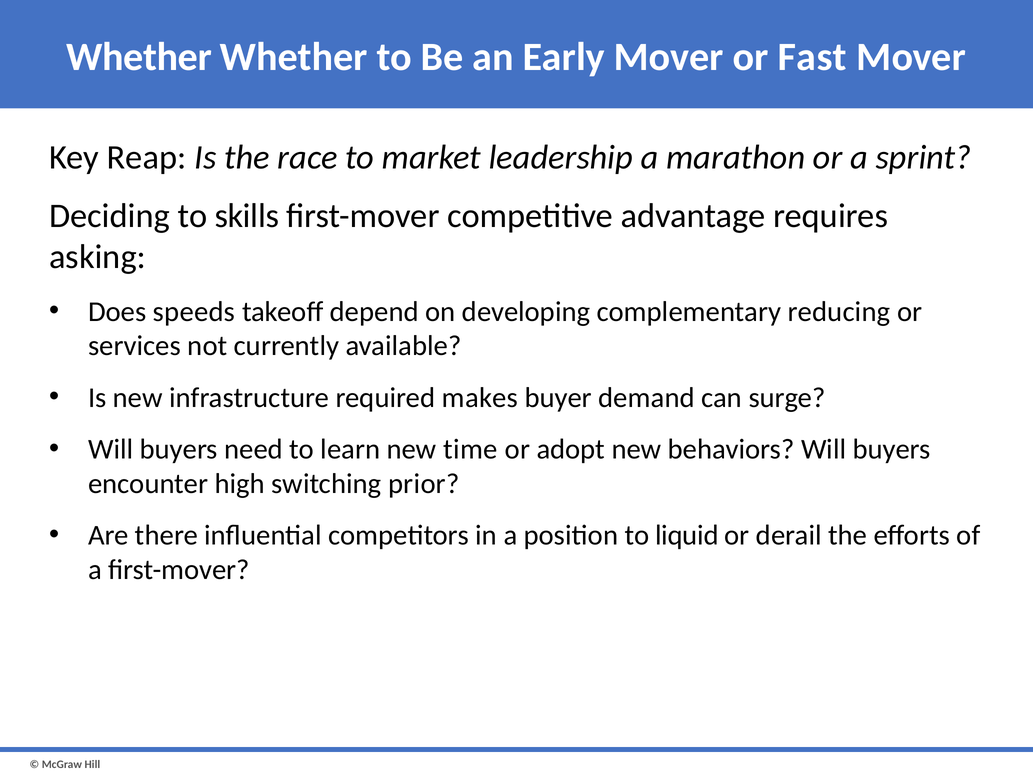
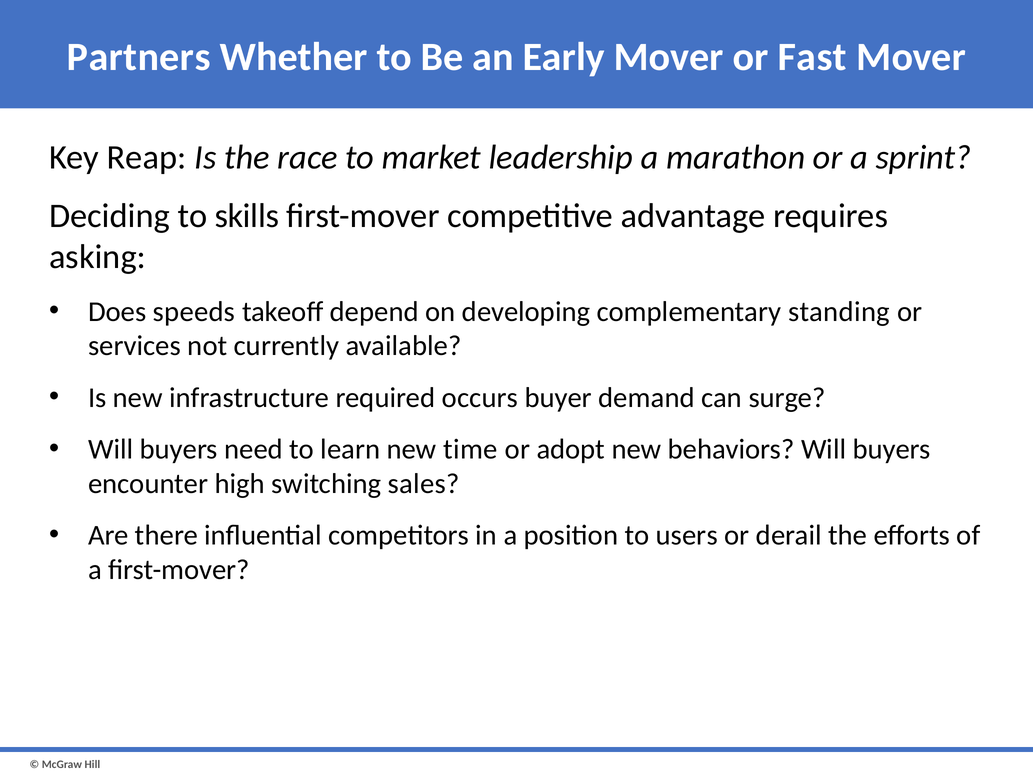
Whether at (139, 57): Whether -> Partners
reducing: reducing -> standing
makes: makes -> occurs
prior: prior -> sales
liquid: liquid -> users
